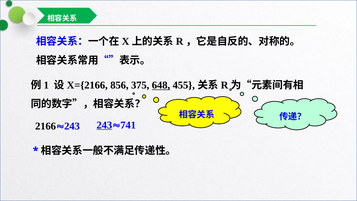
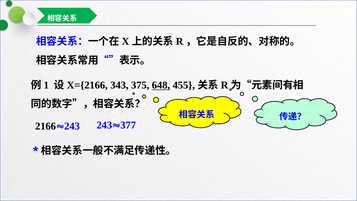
856: 856 -> 343
243 at (104, 125) underline: present -> none
741: 741 -> 377
